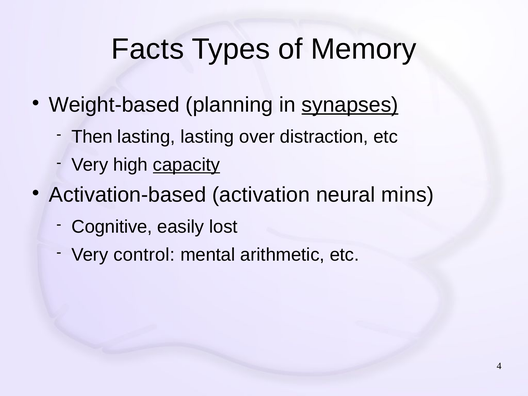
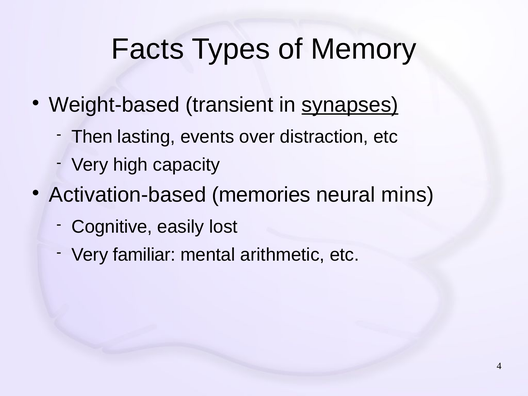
planning: planning -> transient
lasting lasting: lasting -> events
capacity underline: present -> none
activation: activation -> memories
control: control -> familiar
